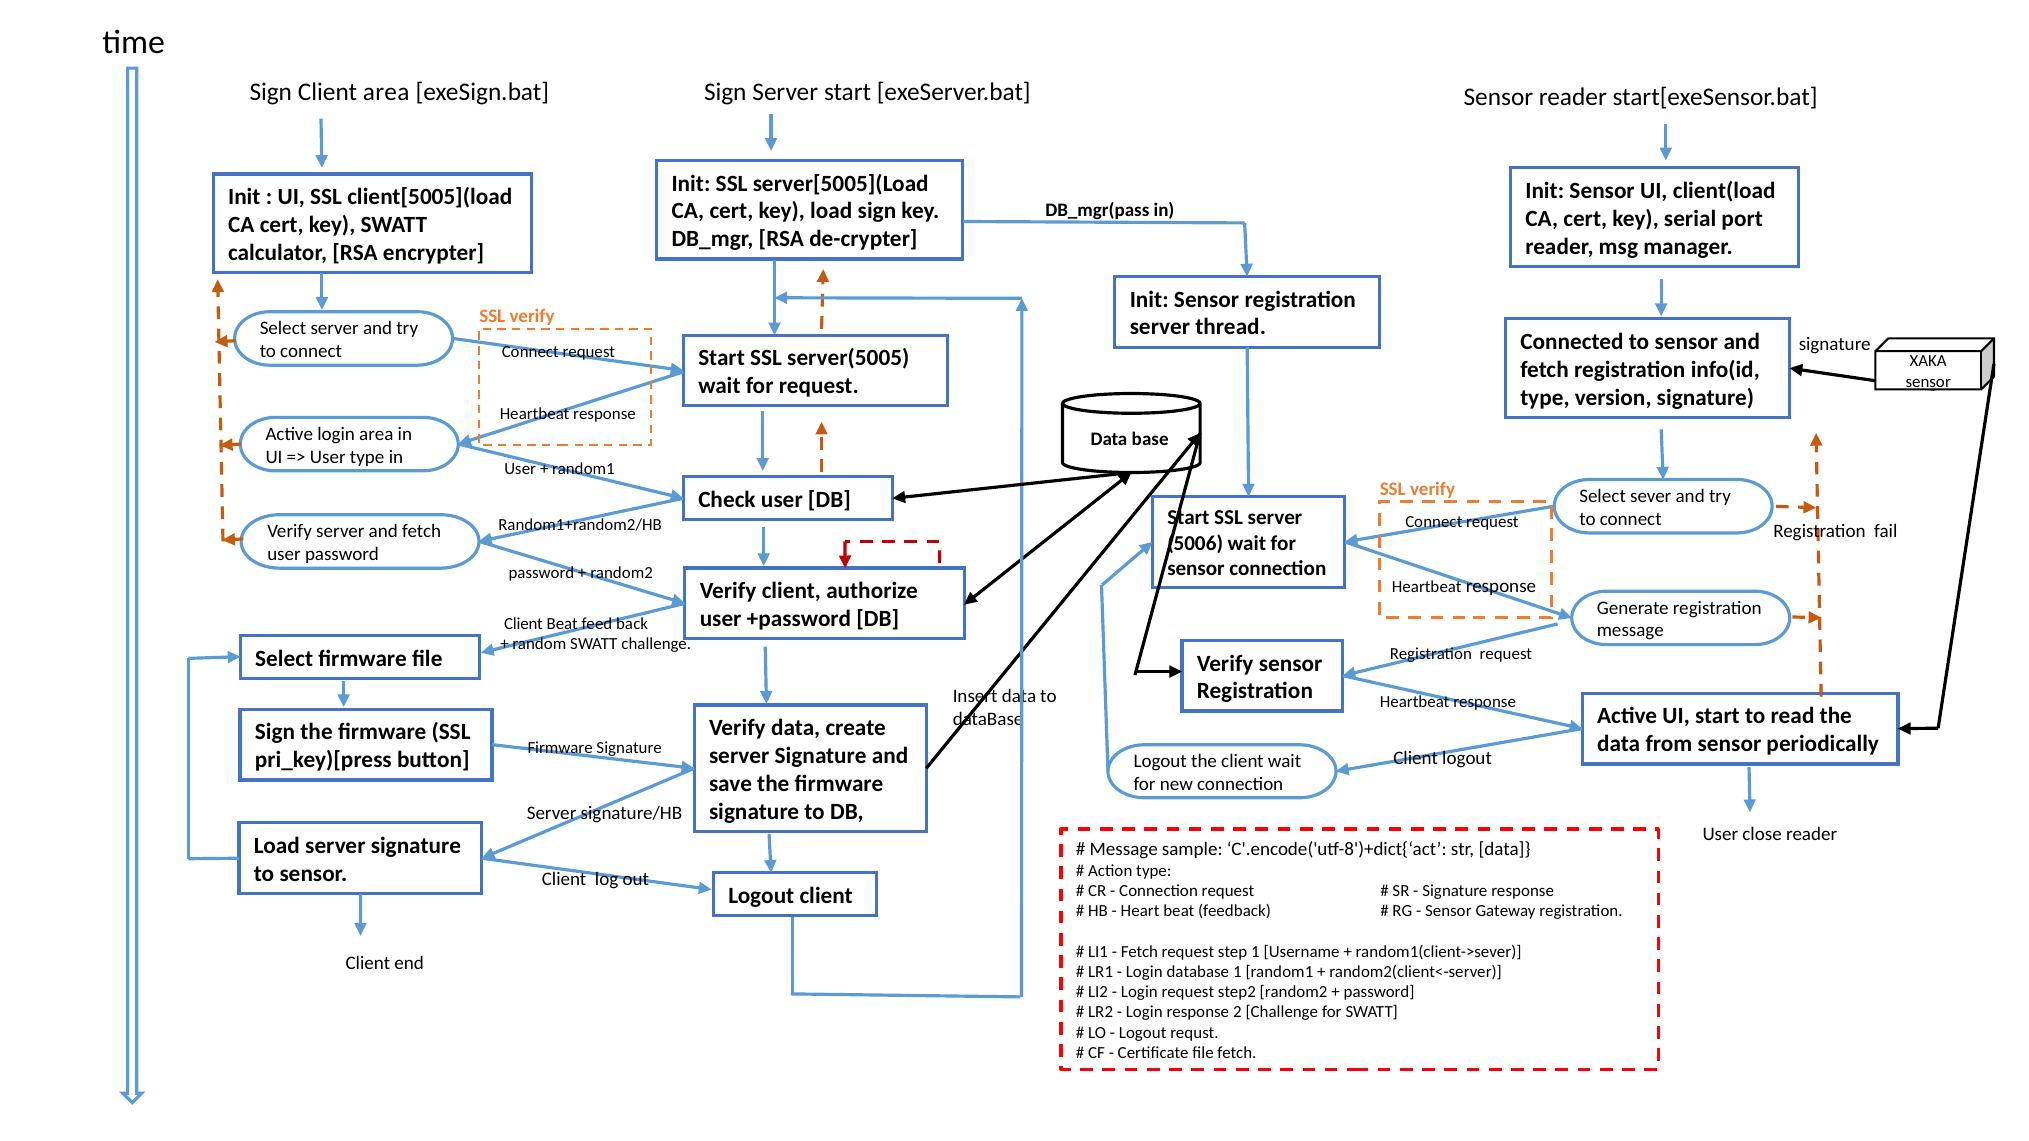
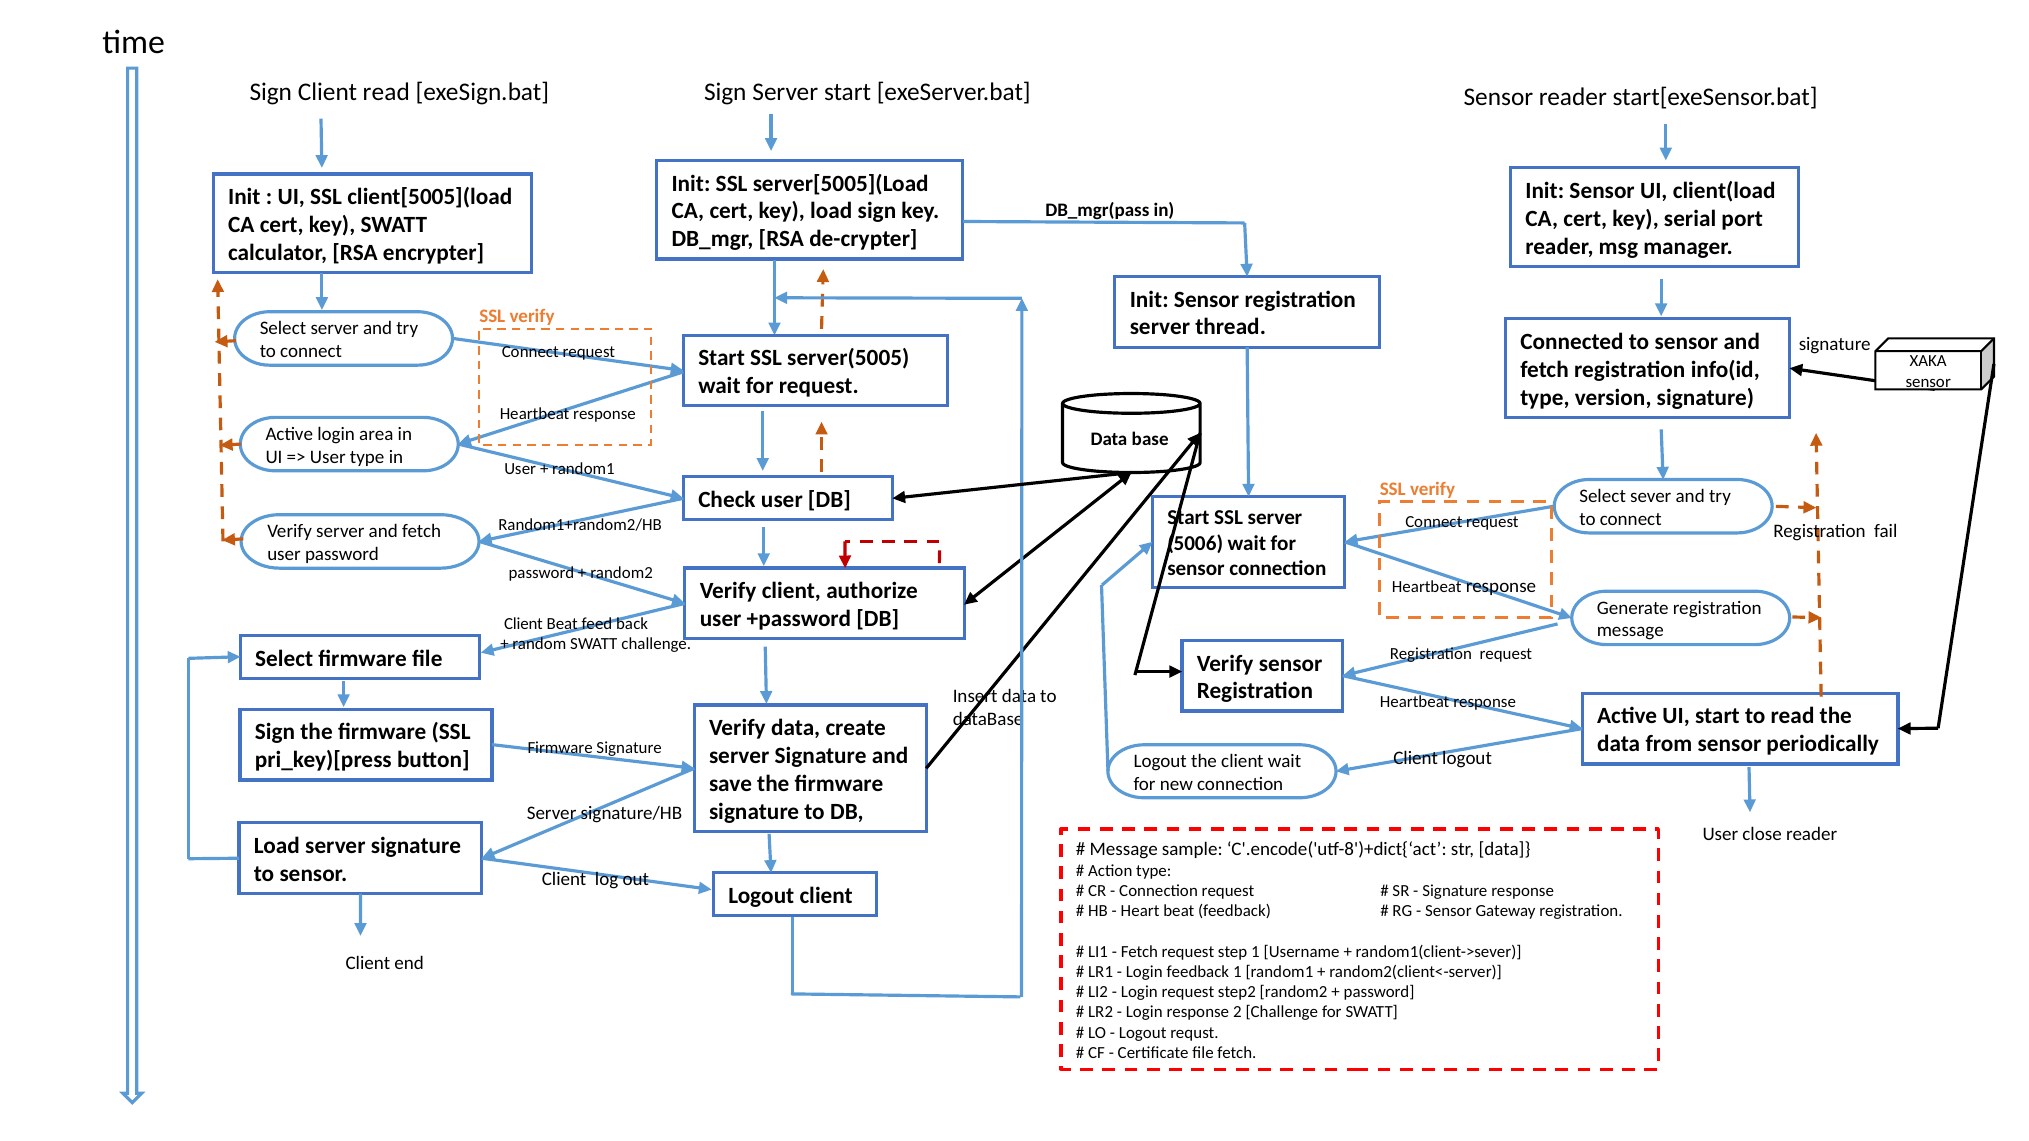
Client area: area -> read
Login database: database -> feedback
